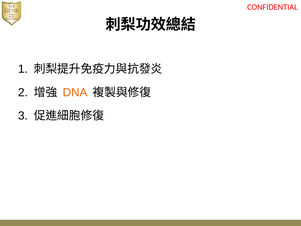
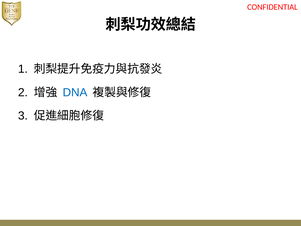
DNA colour: orange -> blue
